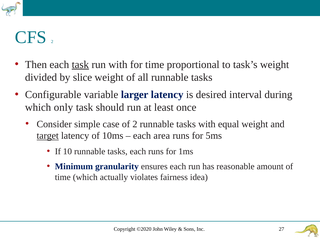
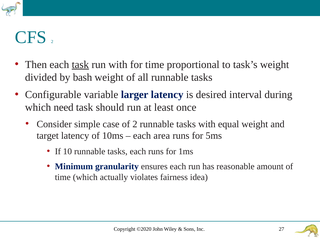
slice: slice -> bash
only: only -> need
target underline: present -> none
